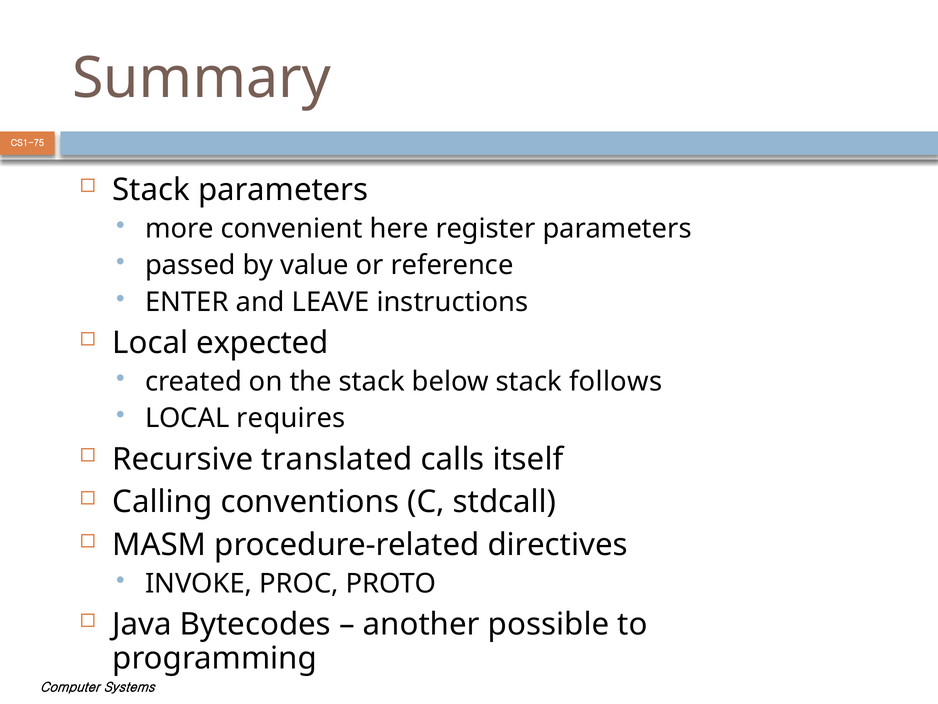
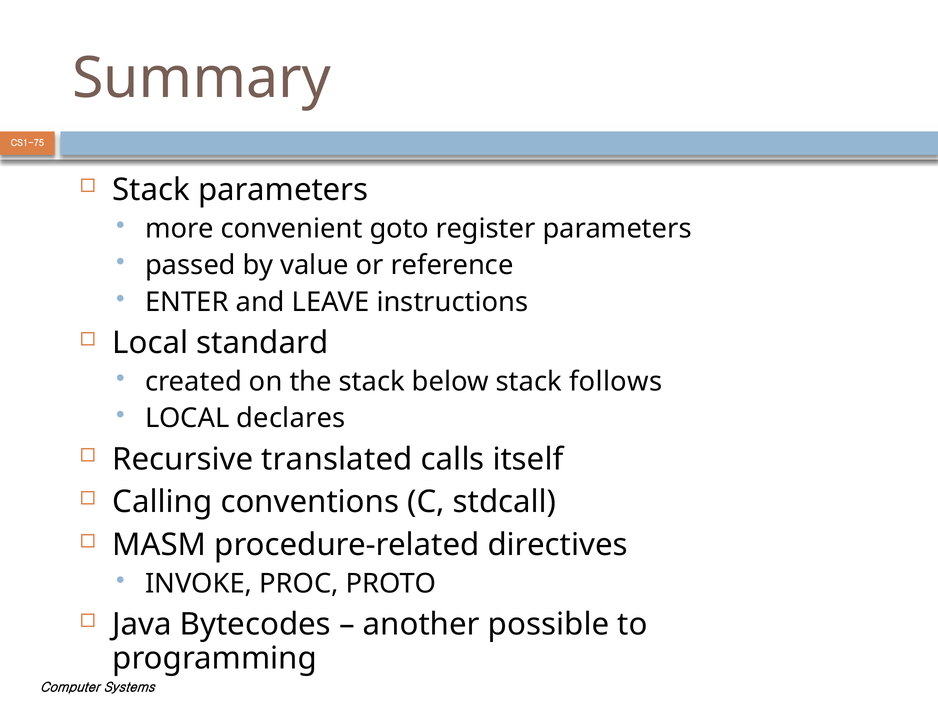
here: here -> goto
expected: expected -> standard
requires: requires -> declares
